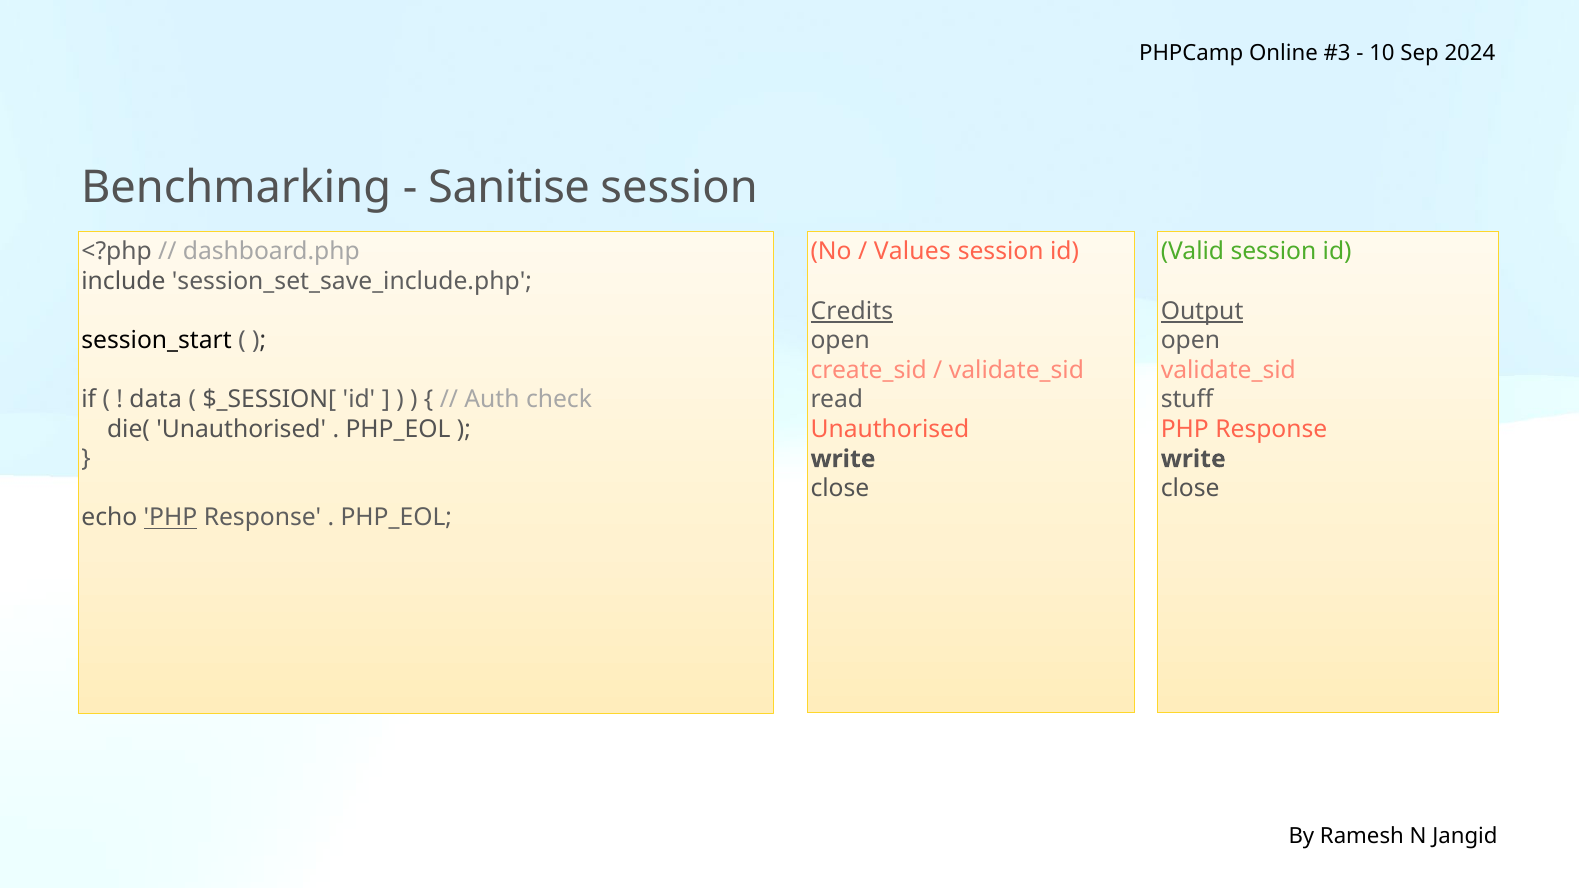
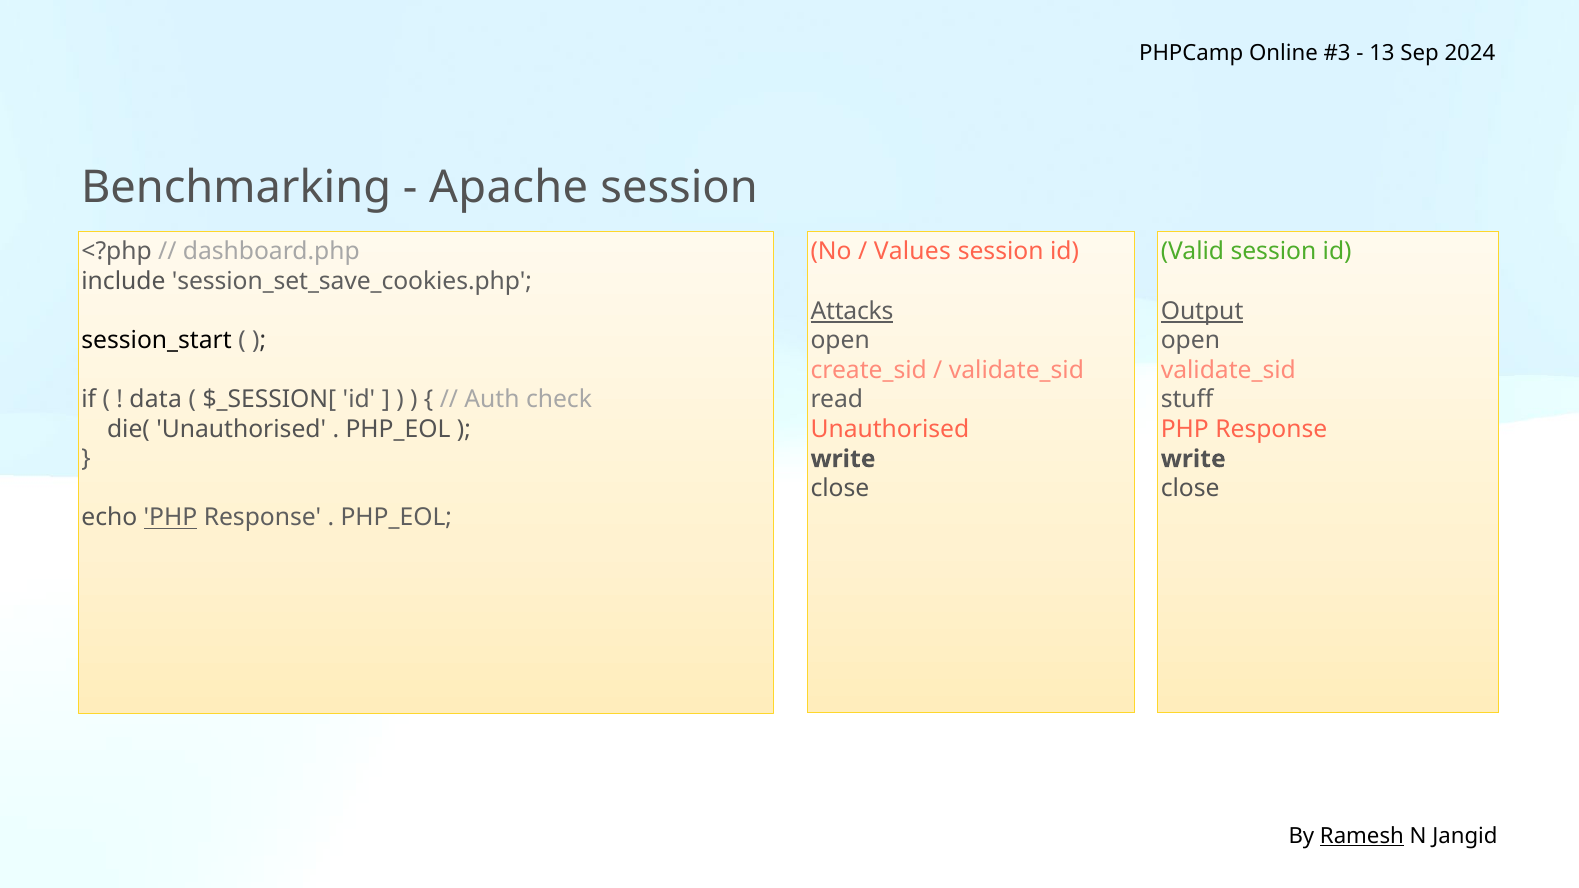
10: 10 -> 13
Sanitise: Sanitise -> Apache
session_set_save_include.php: session_set_save_include.php -> session_set_save_cookies.php
Credits: Credits -> Attacks
Ramesh underline: none -> present
